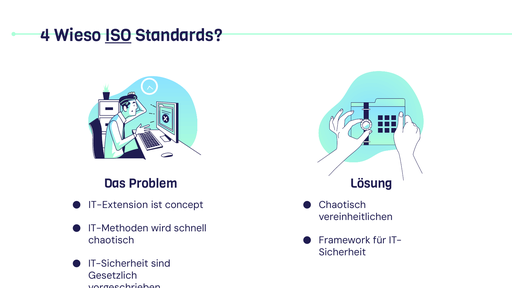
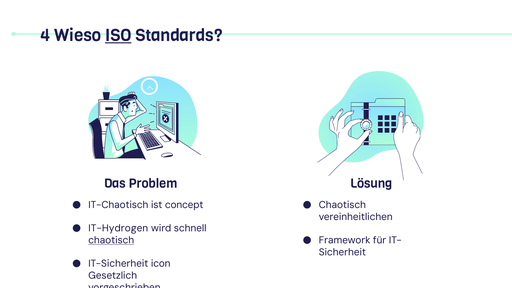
IT-Extension: IT-Extension -> IT-Chaotisch
IT-Methoden: IT-Methoden -> IT-Hydrogen
chaotisch at (111, 240) underline: none -> present
sind: sind -> icon
